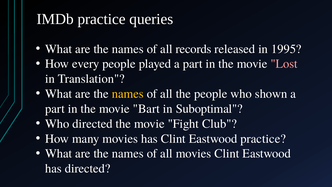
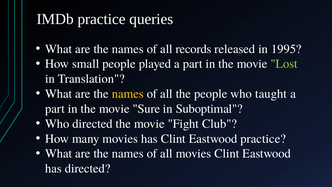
every: every -> small
Lost colour: pink -> light green
shown: shown -> taught
Bart: Bart -> Sure
